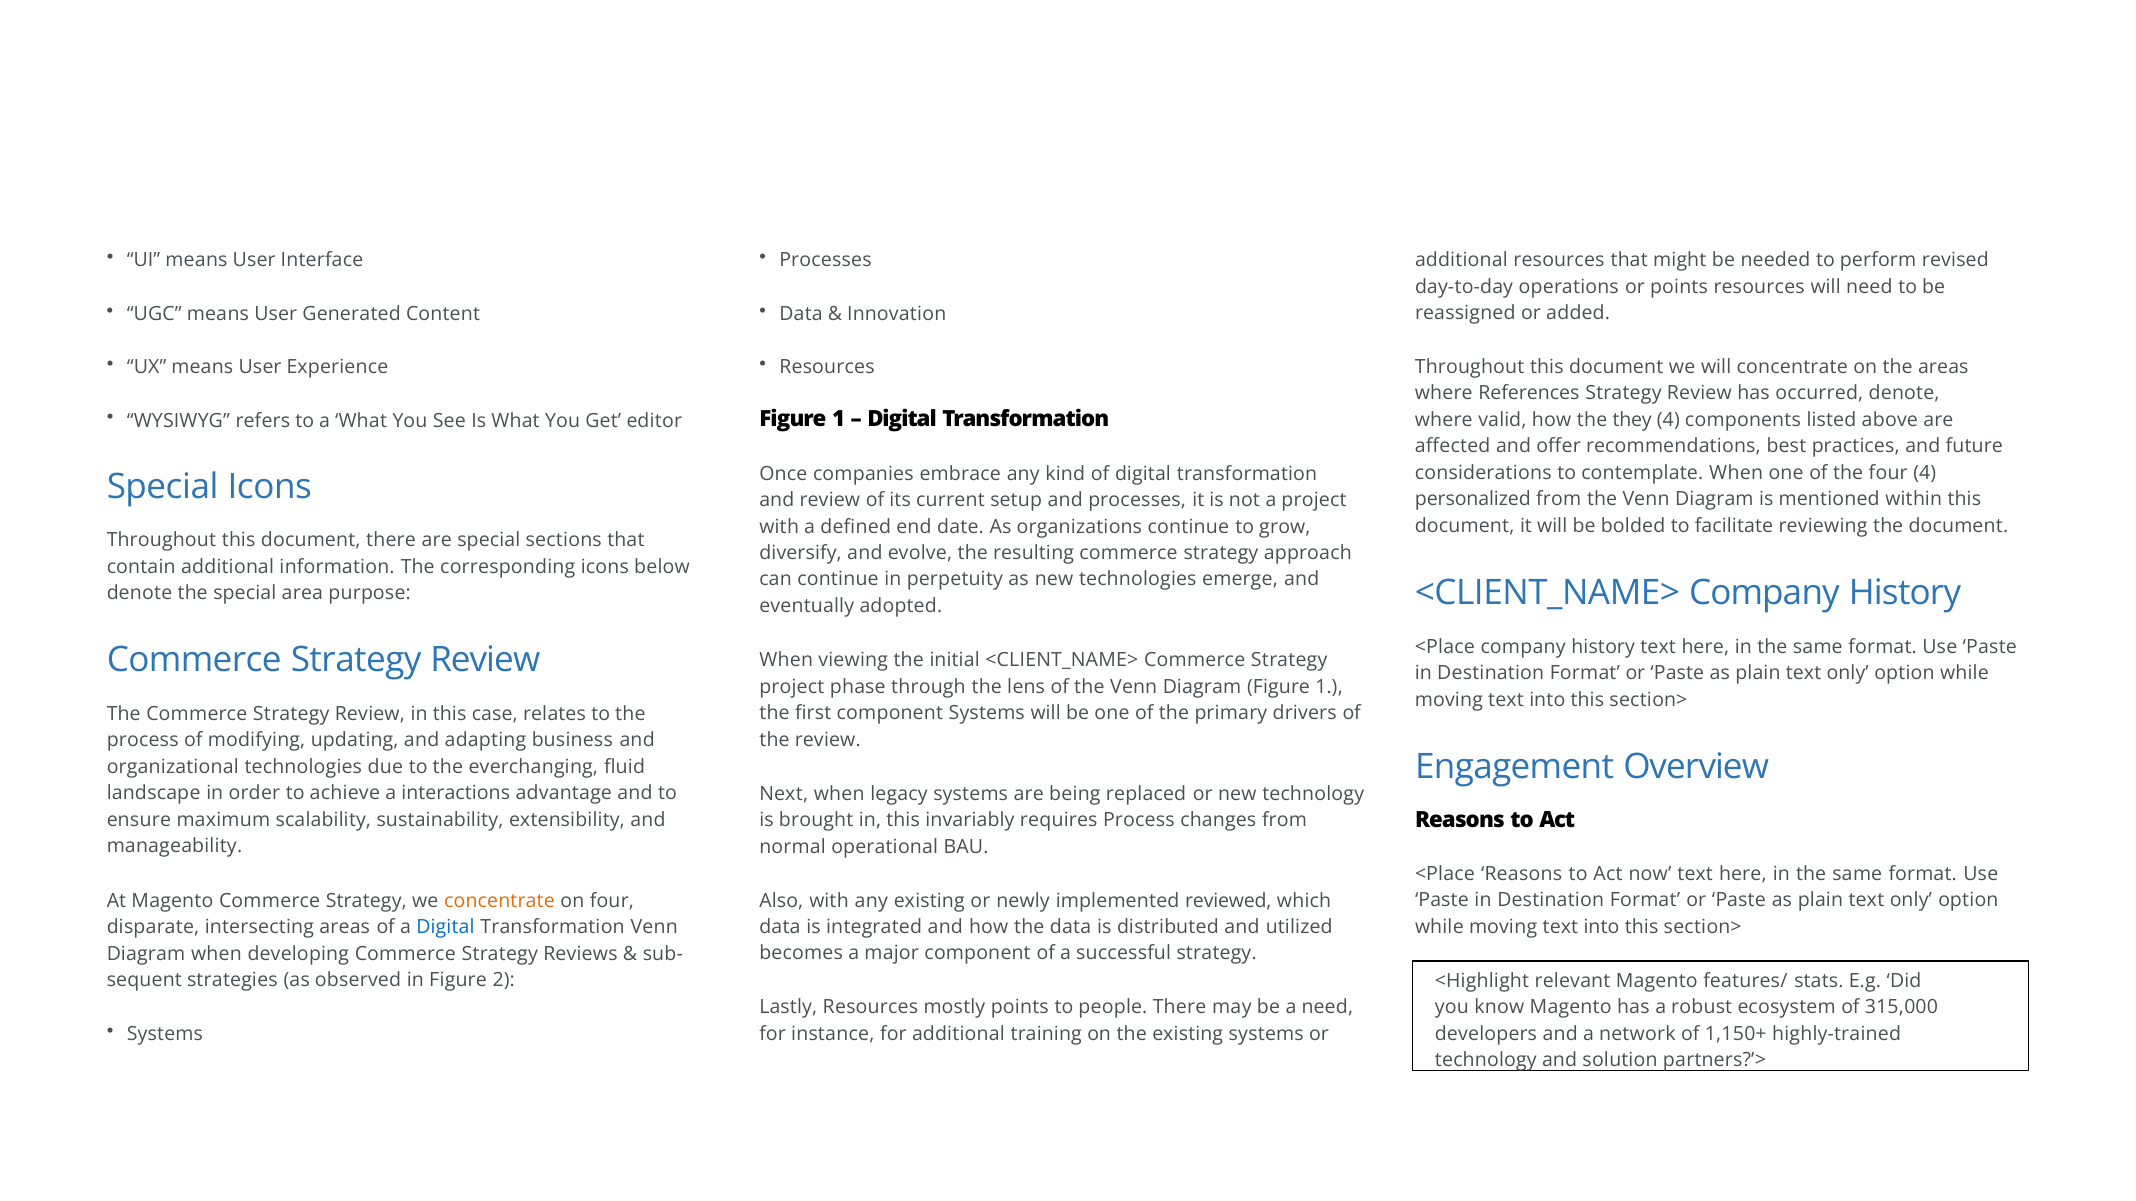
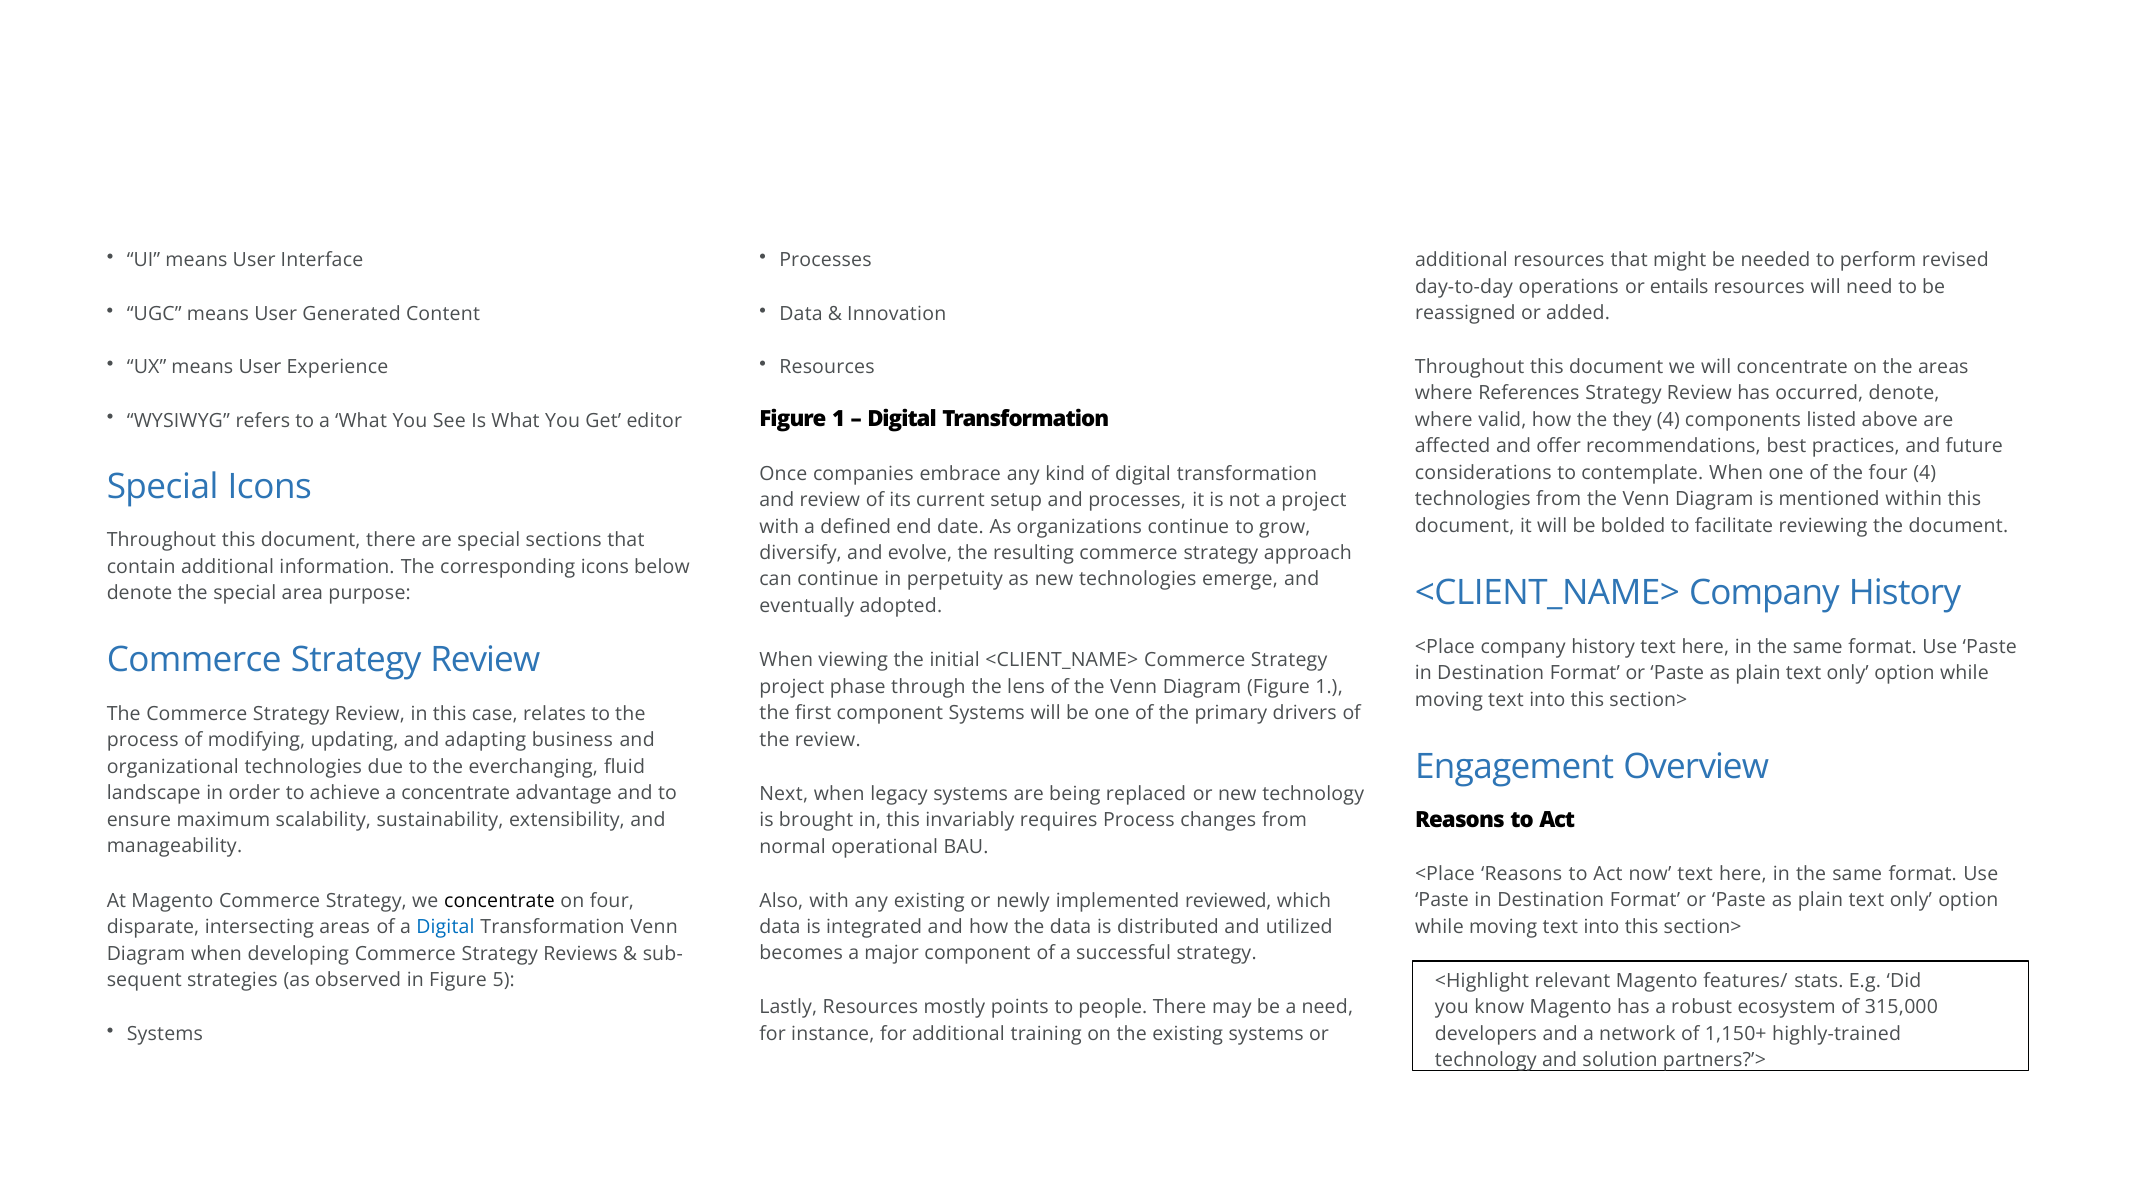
or points: points -> entails
personalized at (1473, 499): personalized -> technologies
a interactions: interactions -> concentrate
concentrate at (499, 901) colour: orange -> black
2: 2 -> 5
